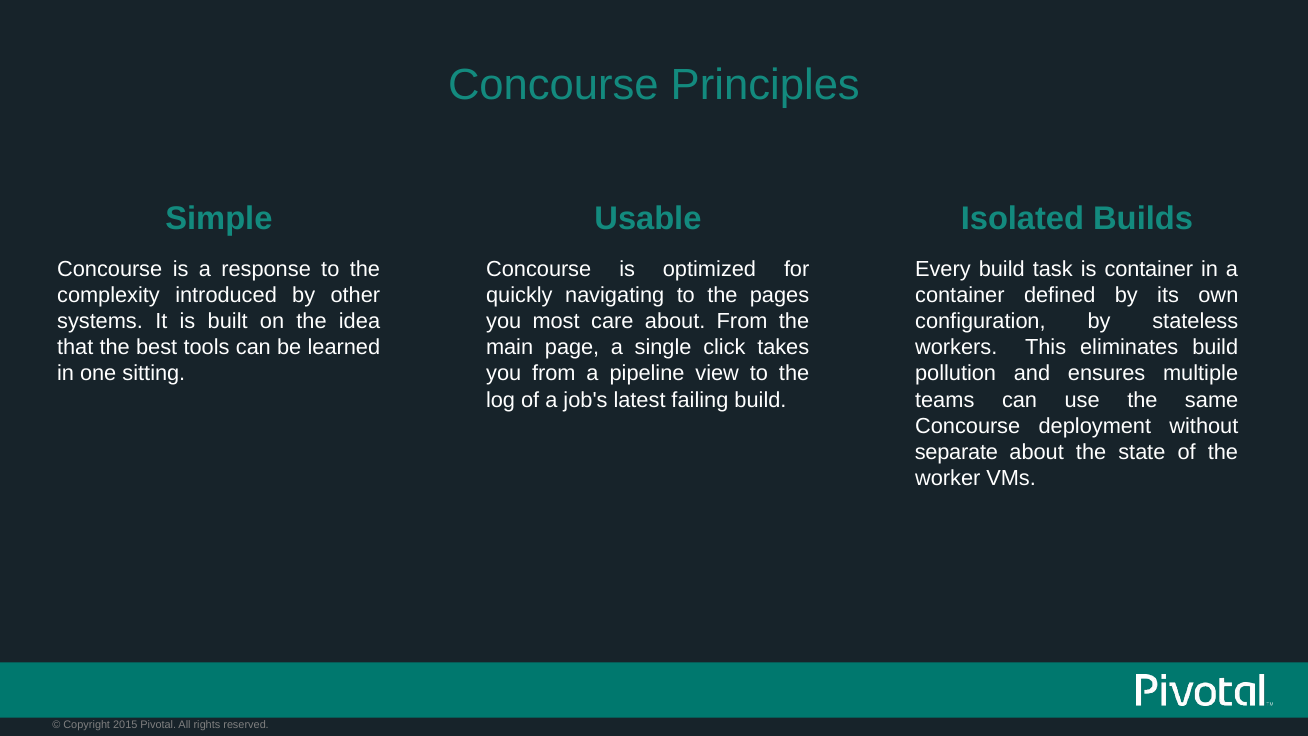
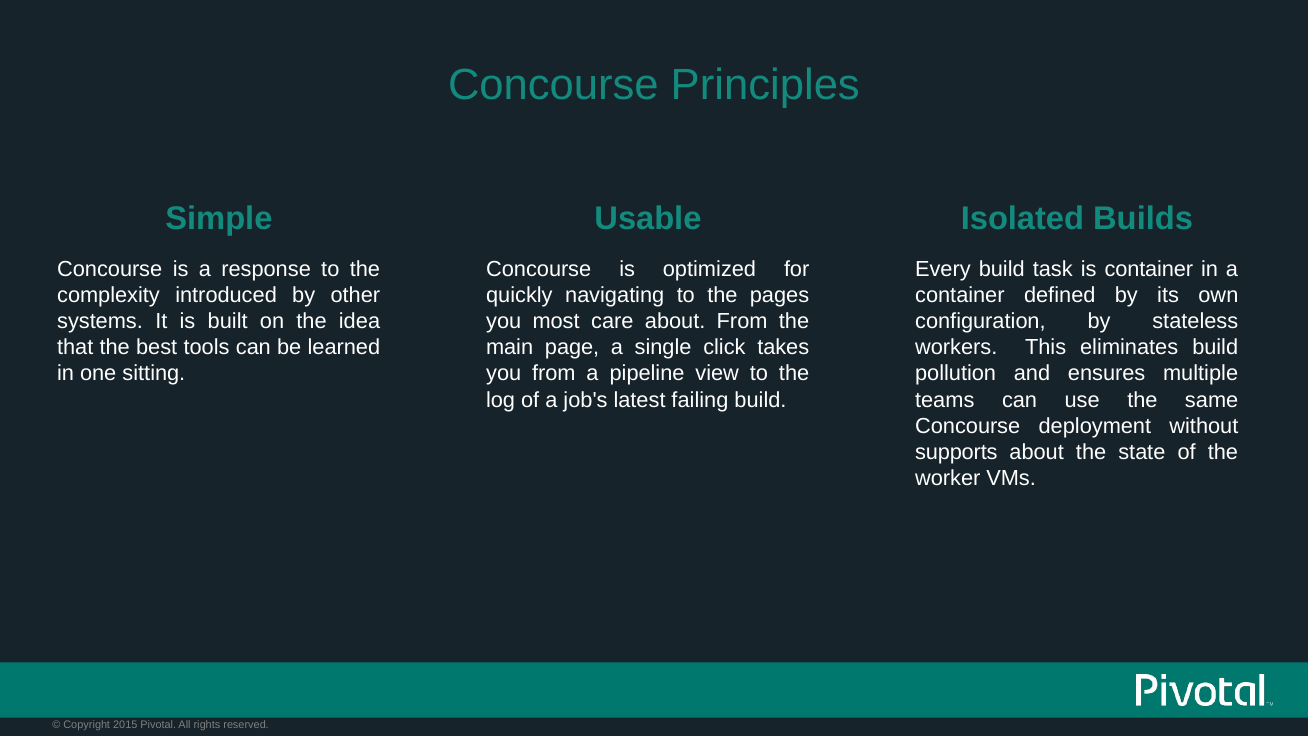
separate: separate -> supports
